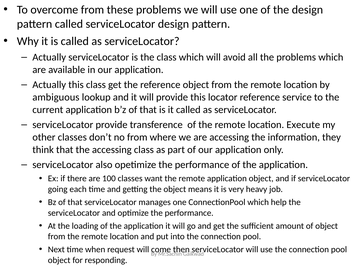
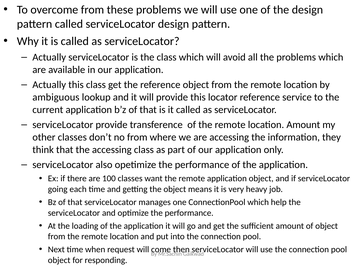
location Execute: Execute -> Amount
